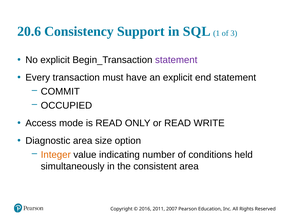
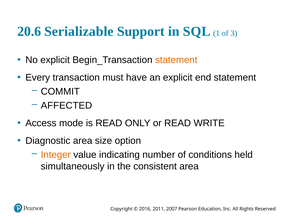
Consistency: Consistency -> Serializable
statement at (176, 60) colour: purple -> orange
OCCUPIED: OCCUPIED -> AFFECTED
